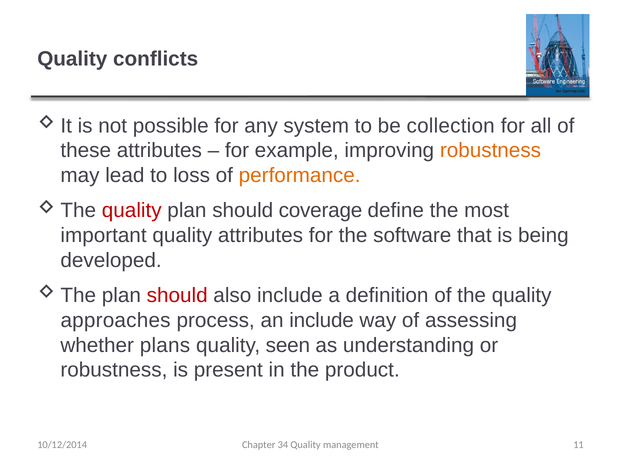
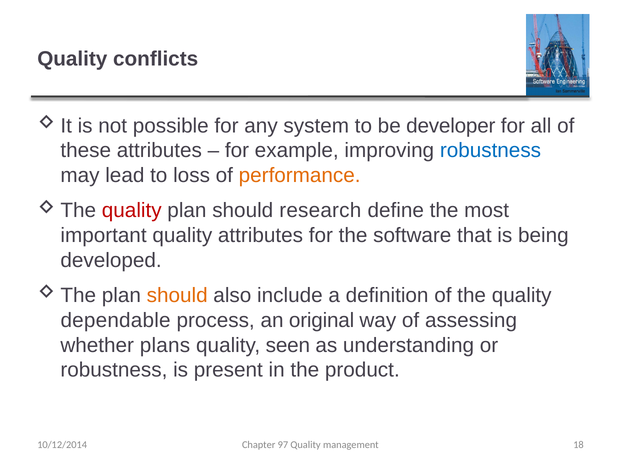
collection: collection -> developer
robustness at (490, 150) colour: orange -> blue
coverage: coverage -> research
should at (177, 295) colour: red -> orange
approaches: approaches -> dependable
an include: include -> original
34: 34 -> 97
11: 11 -> 18
